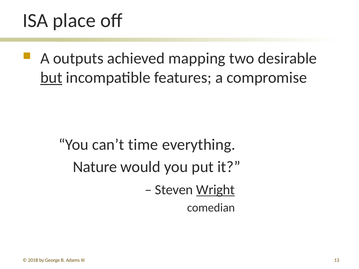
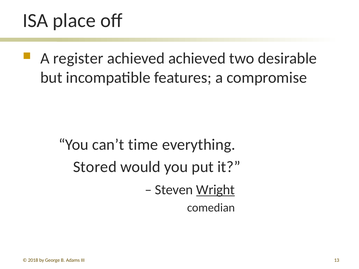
outputs: outputs -> register
achieved mapping: mapping -> achieved
but underline: present -> none
Nature: Nature -> Stored
